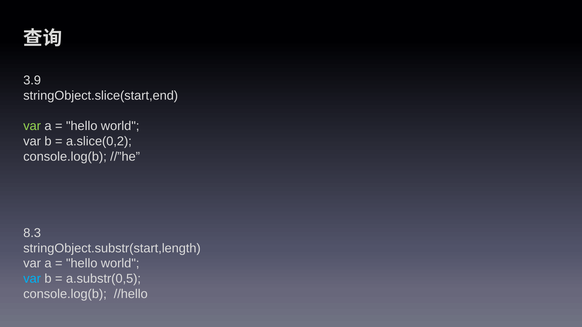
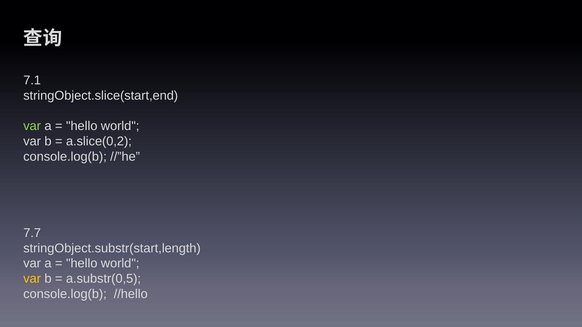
3.9: 3.9 -> 7.1
8.3: 8.3 -> 7.7
var at (32, 279) colour: light blue -> yellow
